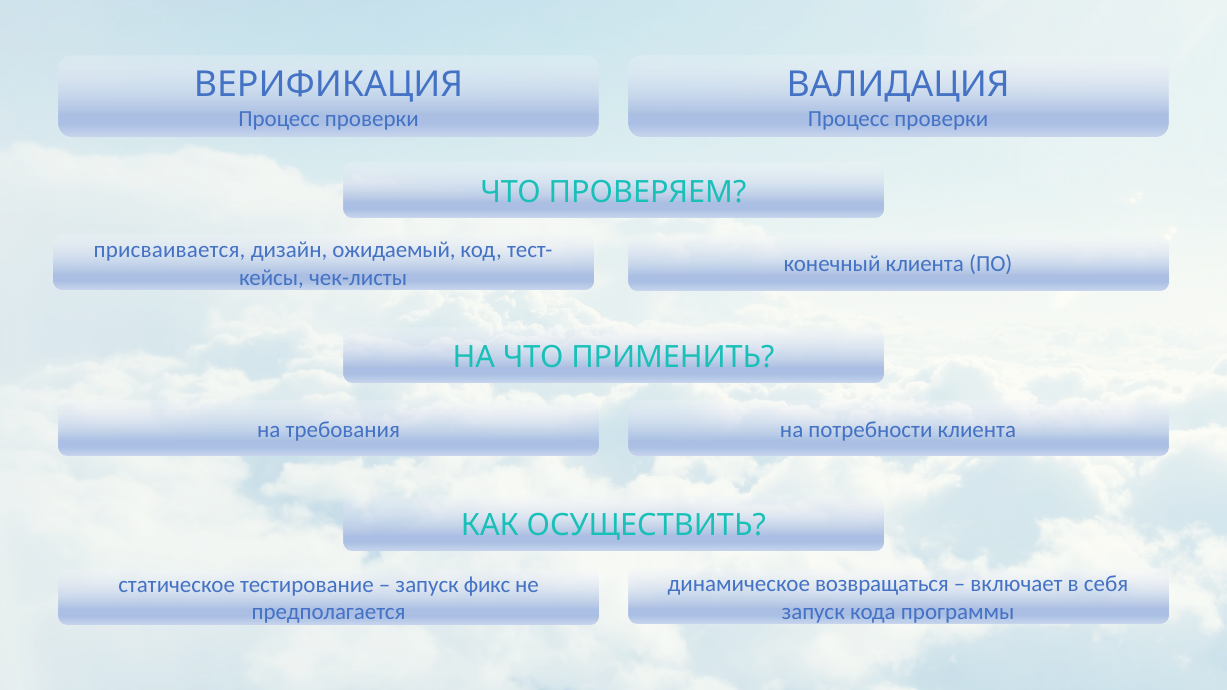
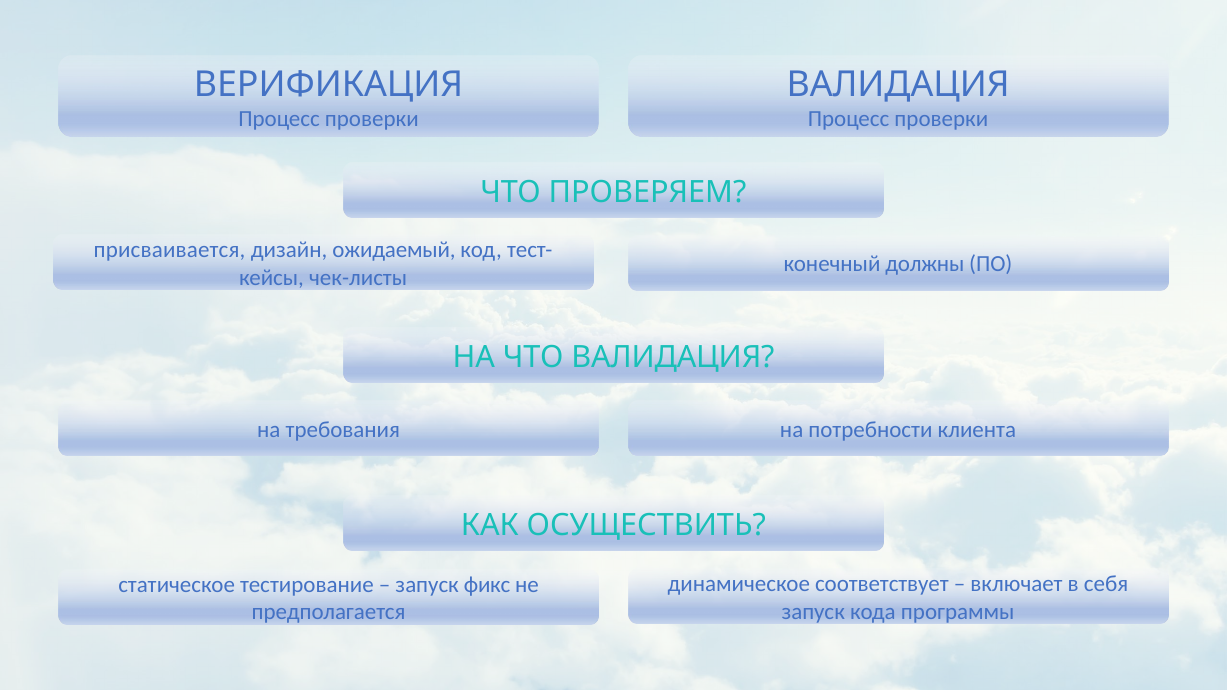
конечный клиента: клиента -> должны
ЧТО ПРИМЕНИТЬ: ПРИМЕНИТЬ -> ВАЛИДАЦИЯ
возвращаться: возвращаться -> соответствует
